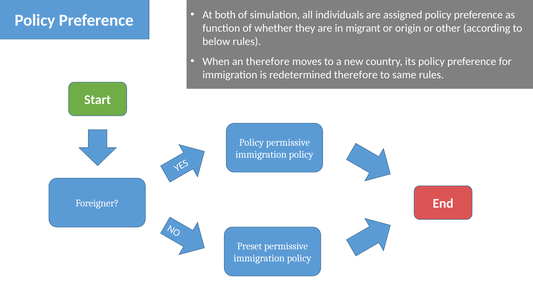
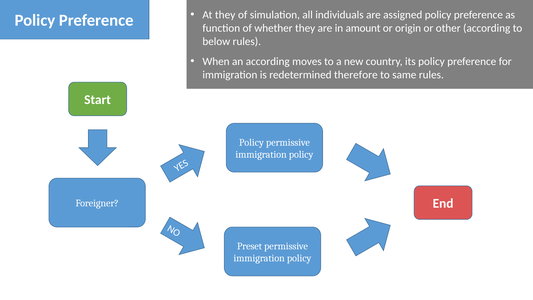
At both: both -> they
migrant: migrant -> amount
an therefore: therefore -> according
